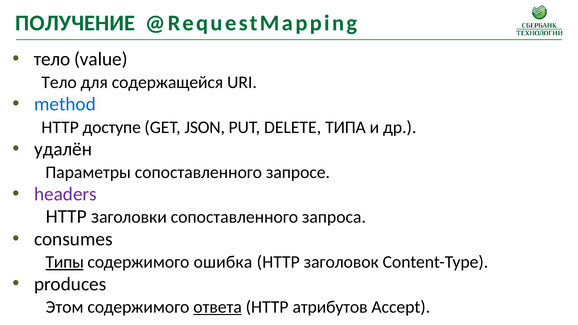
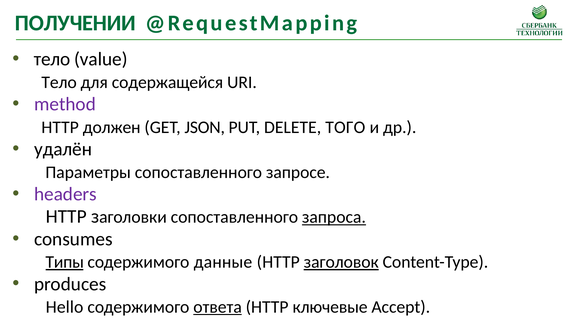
ПОЛУЧЕНИЕ: ПОЛУЧЕНИЕ -> ПОЛУЧЕНИИ
method colour: blue -> purple
доступе: доступе -> должен
ТИПА: ТИПА -> ТОГО
запроса underline: none -> present
ошибка: ошибка -> данные
заголовок underline: none -> present
Этом: Этом -> Hello
атрибутов: атрибутов -> ключевые
